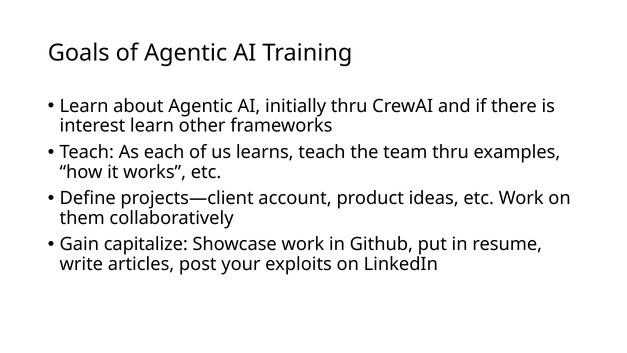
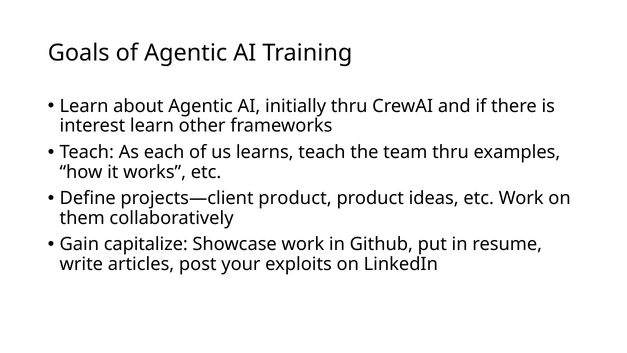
projects—client account: account -> product
